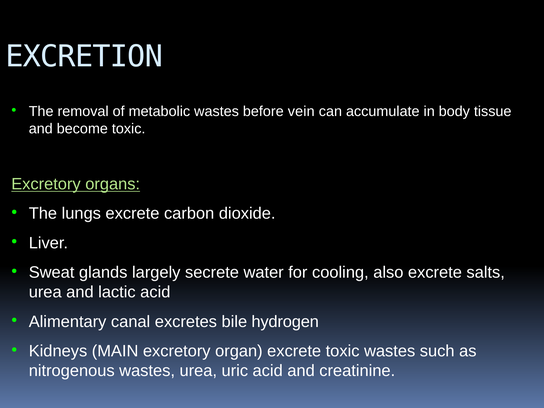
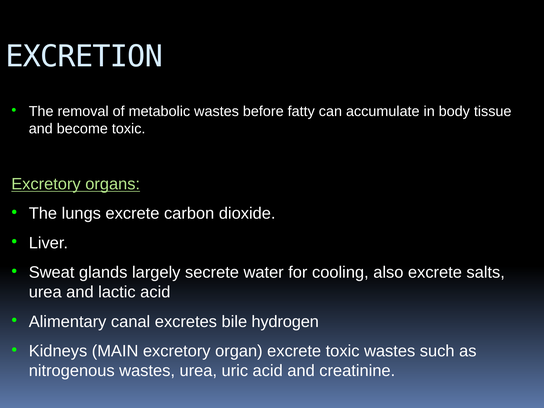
vein: vein -> fatty
